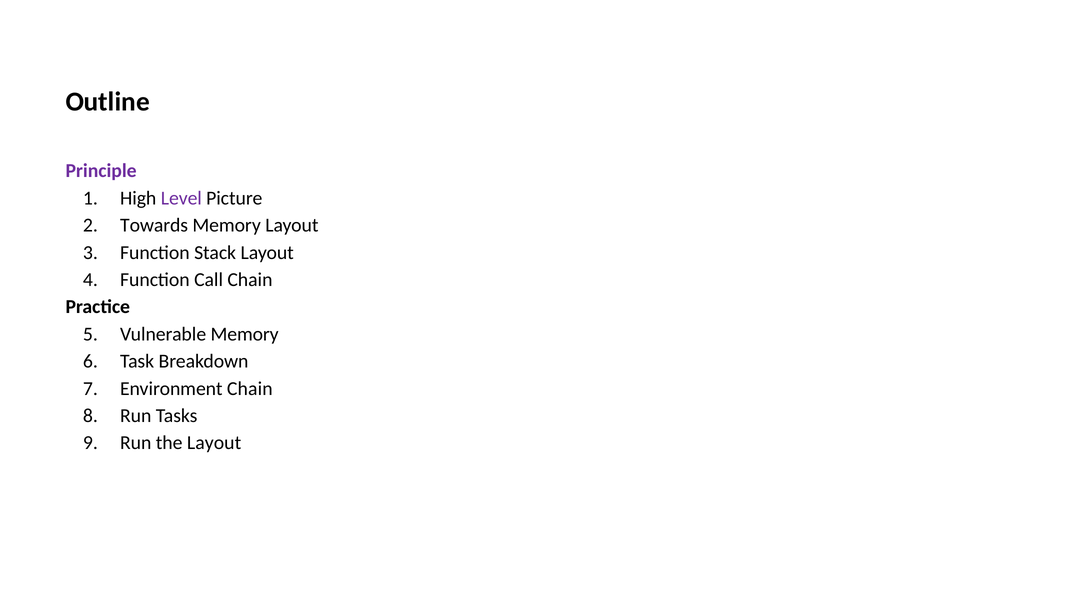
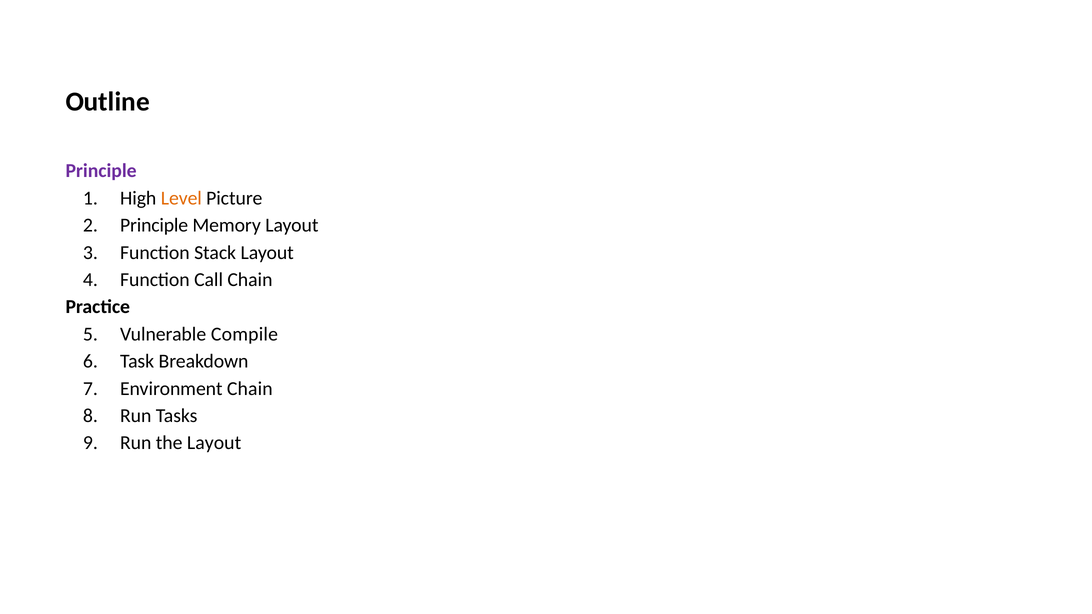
Level colour: purple -> orange
Towards at (154, 225): Towards -> Principle
Vulnerable Memory: Memory -> Compile
